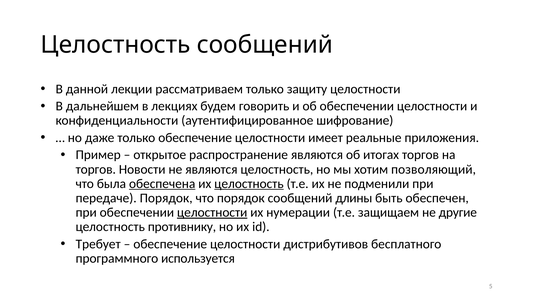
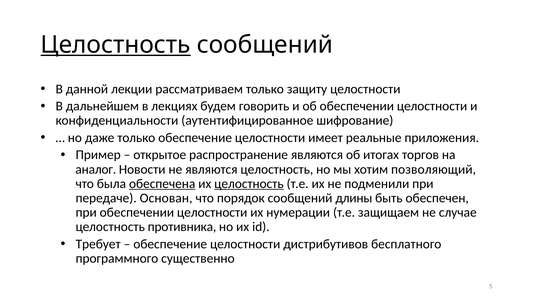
Целостность at (116, 45) underline: none -> present
торгов at (96, 169): торгов -> аналог
передаче Порядок: Порядок -> Основан
целостности at (212, 212) underline: present -> none
другие: другие -> случае
противнику: противнику -> противника
используется: используется -> существенно
